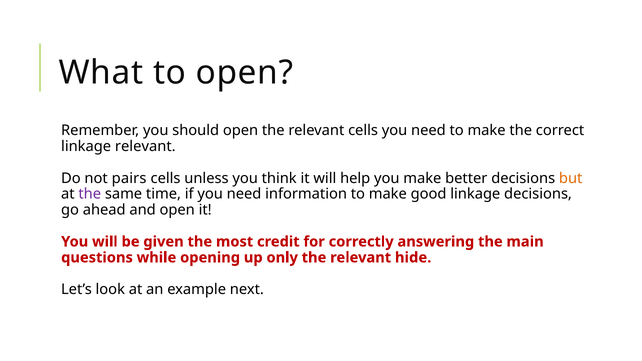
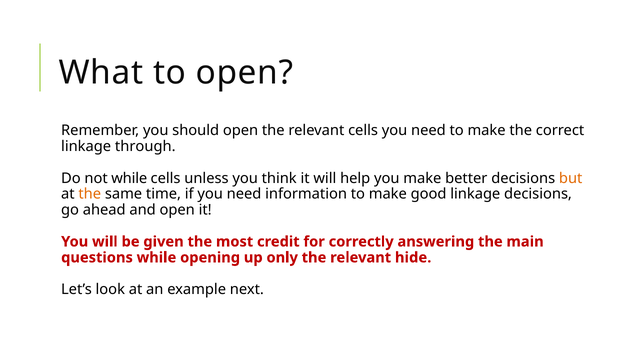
linkage relevant: relevant -> through
not pairs: pairs -> while
the at (90, 194) colour: purple -> orange
